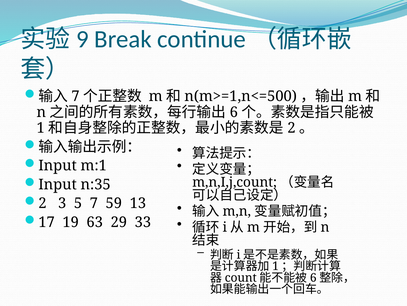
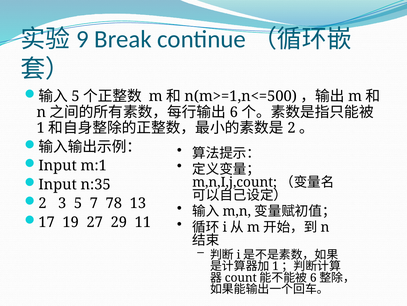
7 at (75, 96): 7 -> 5
59: 59 -> 78
63: 63 -> 27
33: 33 -> 11
